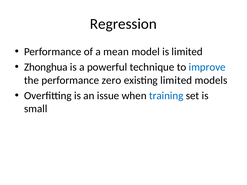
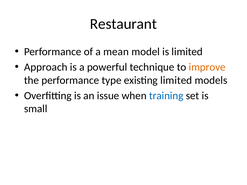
Regression: Regression -> Restaurant
Zhonghua: Zhonghua -> Approach
improve colour: blue -> orange
zero: zero -> type
